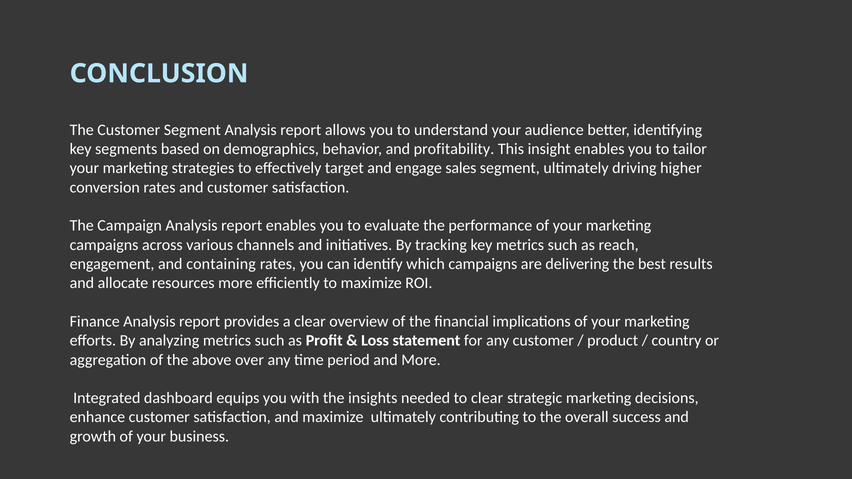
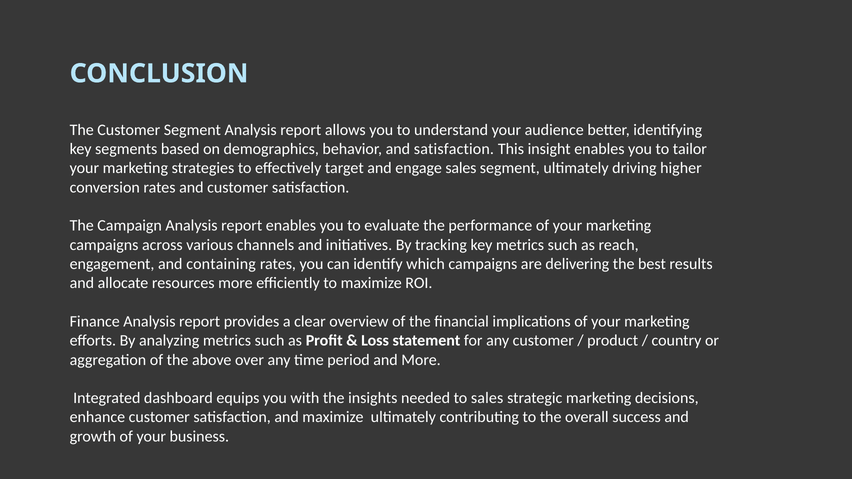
and profitability: profitability -> satisfaction
to clear: clear -> sales
